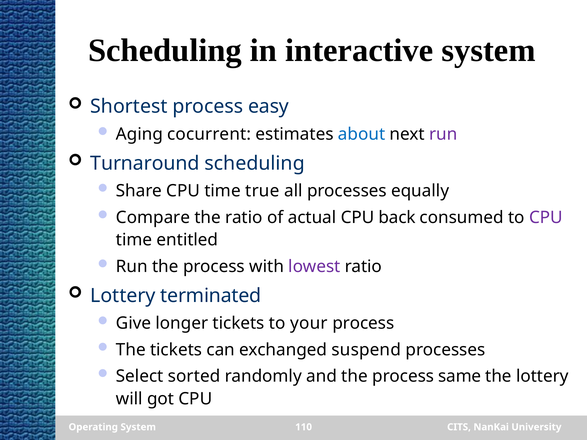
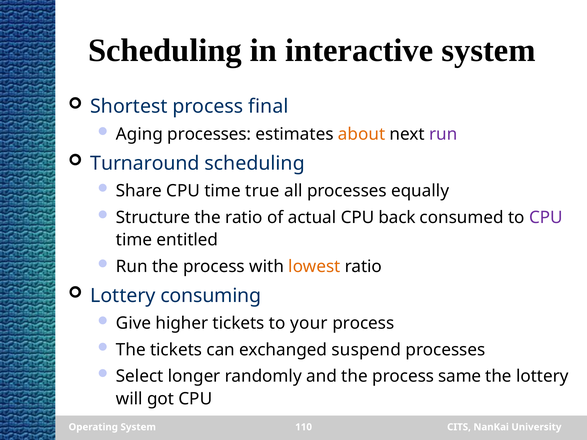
easy: easy -> final
Aging cocurrent: cocurrent -> processes
about colour: blue -> orange
Compare: Compare -> Structure
lowest colour: purple -> orange
terminated: terminated -> consuming
longer: longer -> higher
sorted: sorted -> longer
